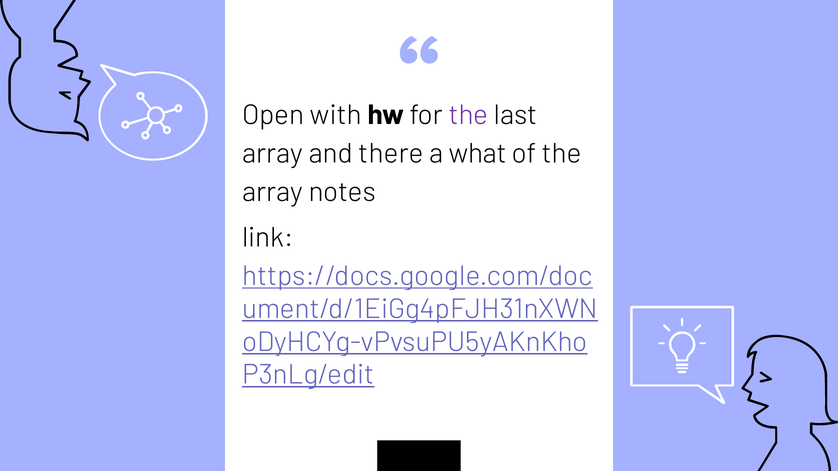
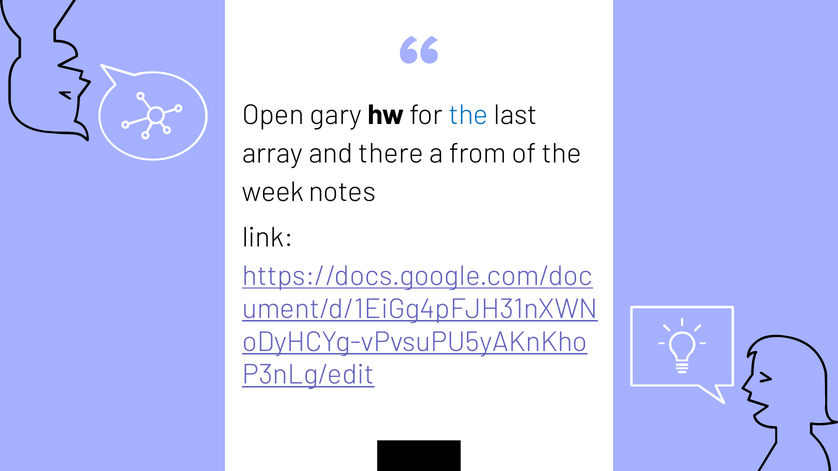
with: with -> gary
the at (468, 115) colour: purple -> blue
what: what -> from
array at (273, 192): array -> week
